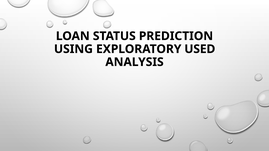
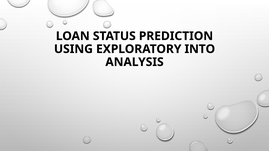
USED: USED -> INTO
